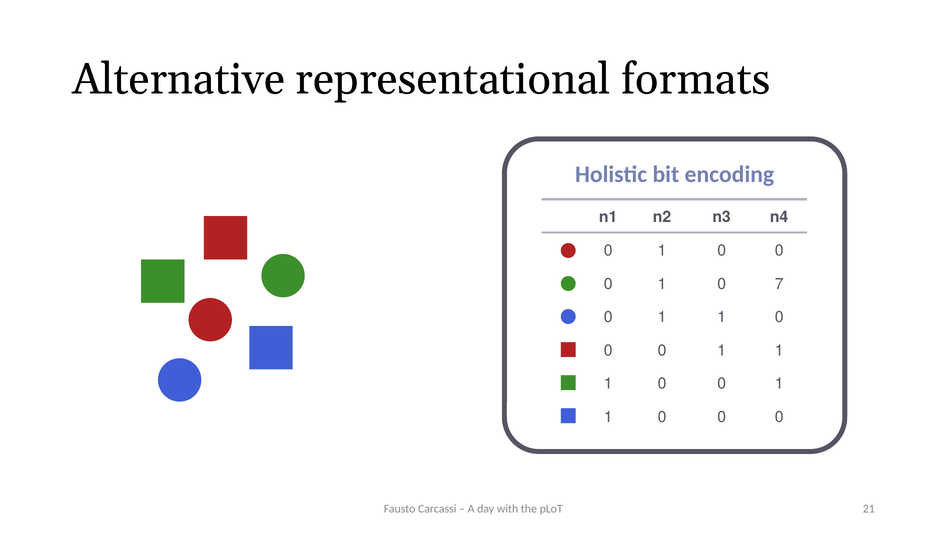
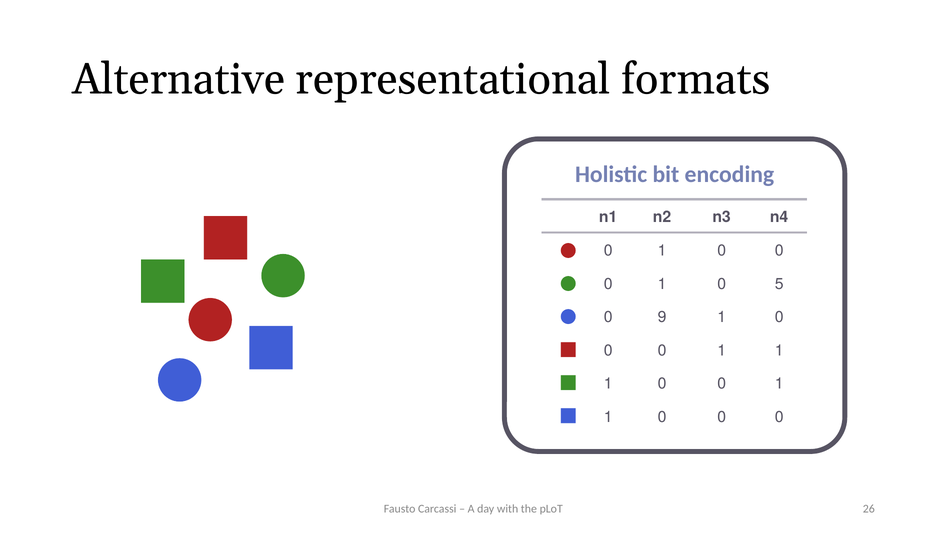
7: 7 -> 5
1 at (662, 317): 1 -> 9
21: 21 -> 26
